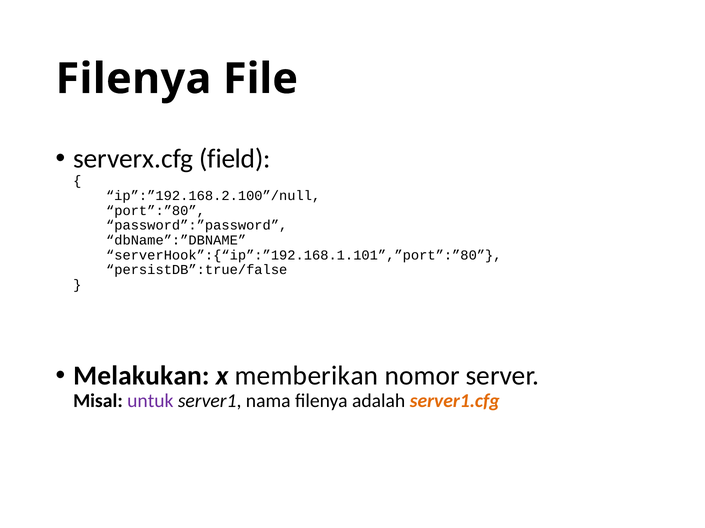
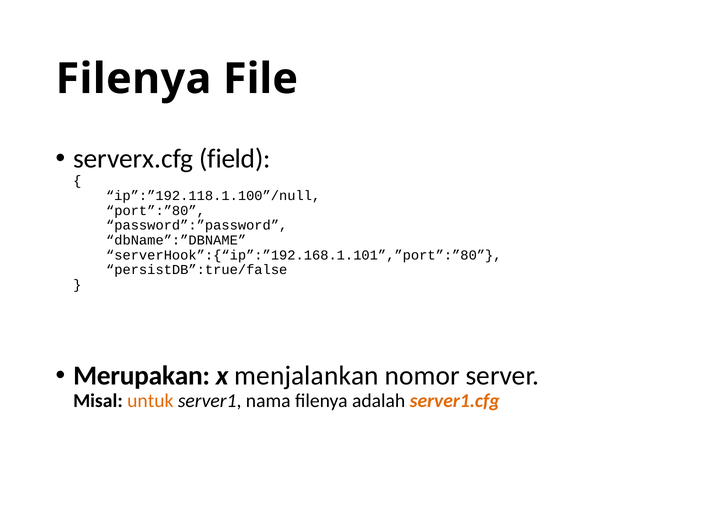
ip”:”192.168.2.100”/null: ip”:”192.168.2.100”/null -> ip”:”192.118.1.100”/null
Melakukan: Melakukan -> Merupakan
memberikan: memberikan -> menjalankan
untuk colour: purple -> orange
